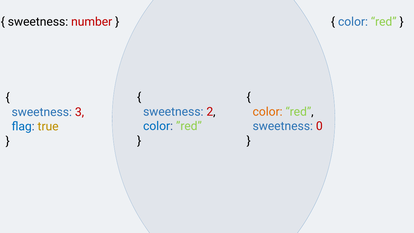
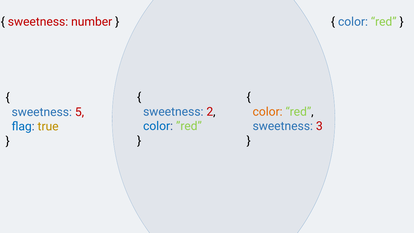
sweetness at (38, 22) colour: black -> red
3: 3 -> 5
0: 0 -> 3
